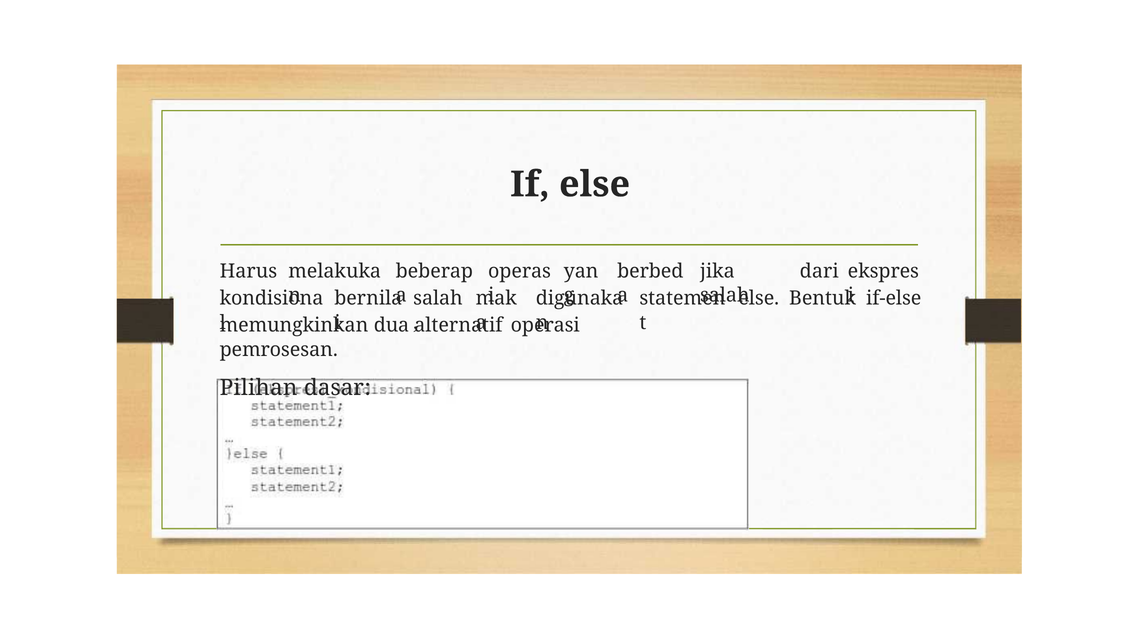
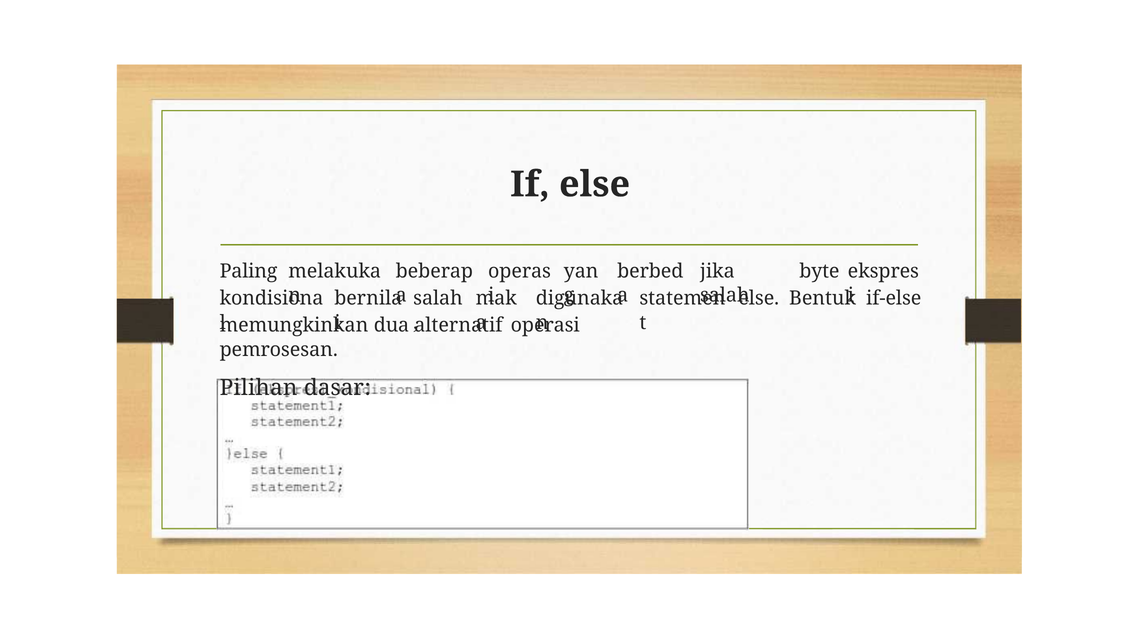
Harus: Harus -> Paling
dari: dari -> byte
